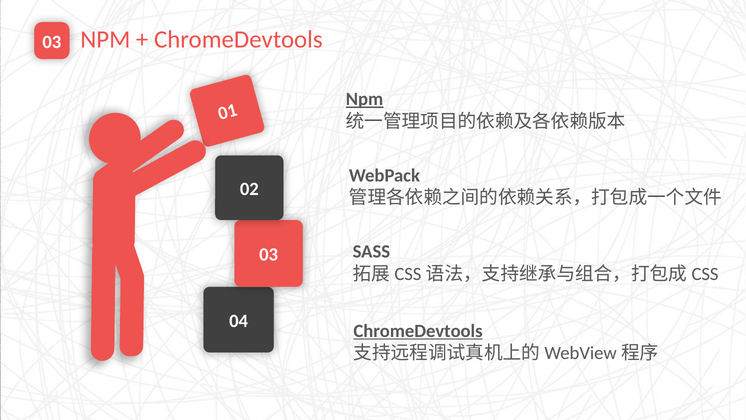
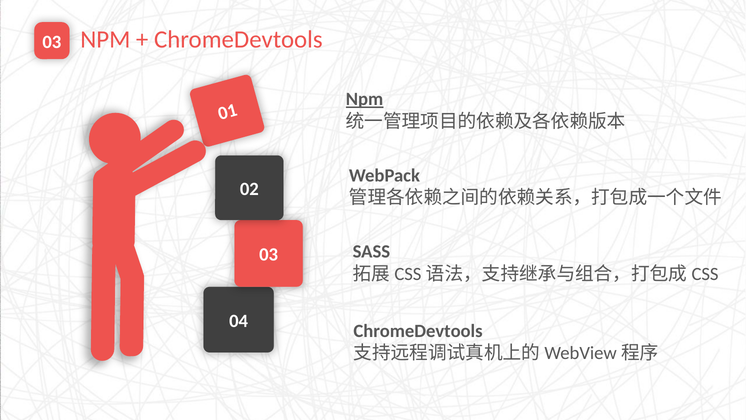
ChromeDevtools at (418, 331) underline: present -> none
